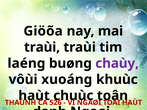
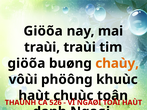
laéng at (26, 63): laéng -> giöõa
chaùy colour: purple -> orange
xuoáng: xuoáng -> phöông
